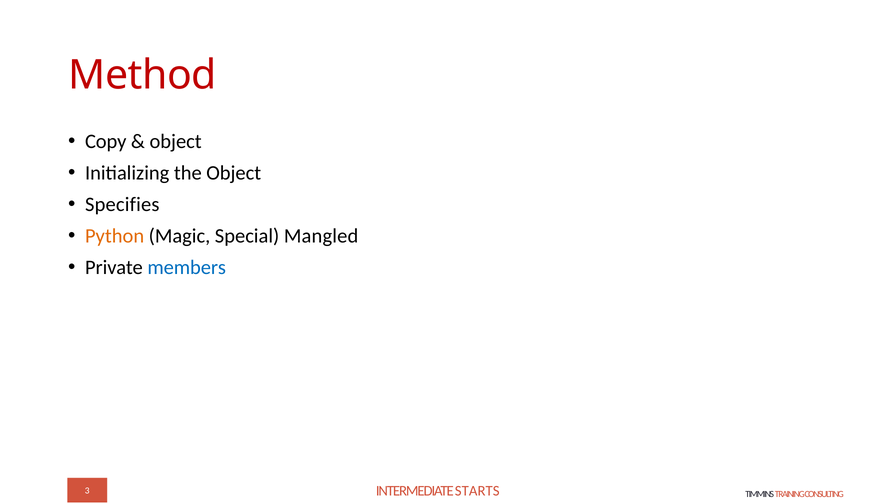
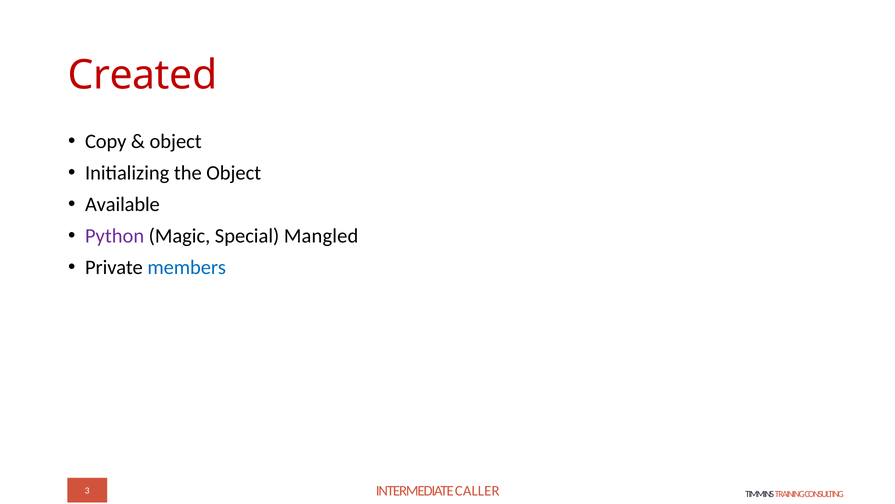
Method: Method -> Created
Specifies: Specifies -> Available
Python colour: orange -> purple
STARTS: STARTS -> CALLER
